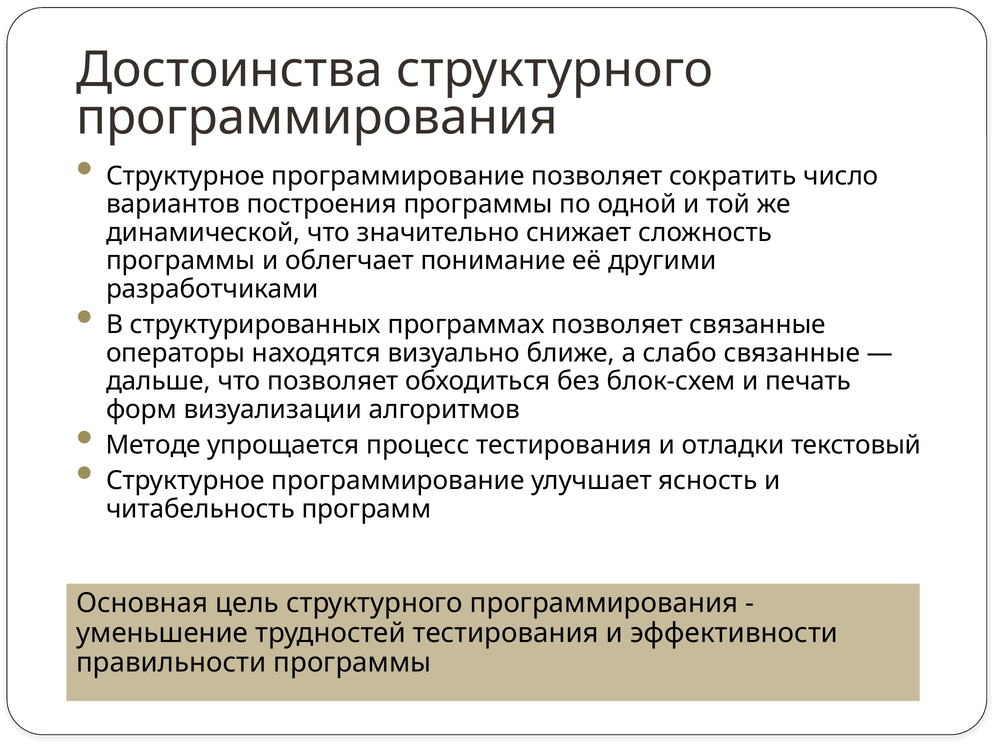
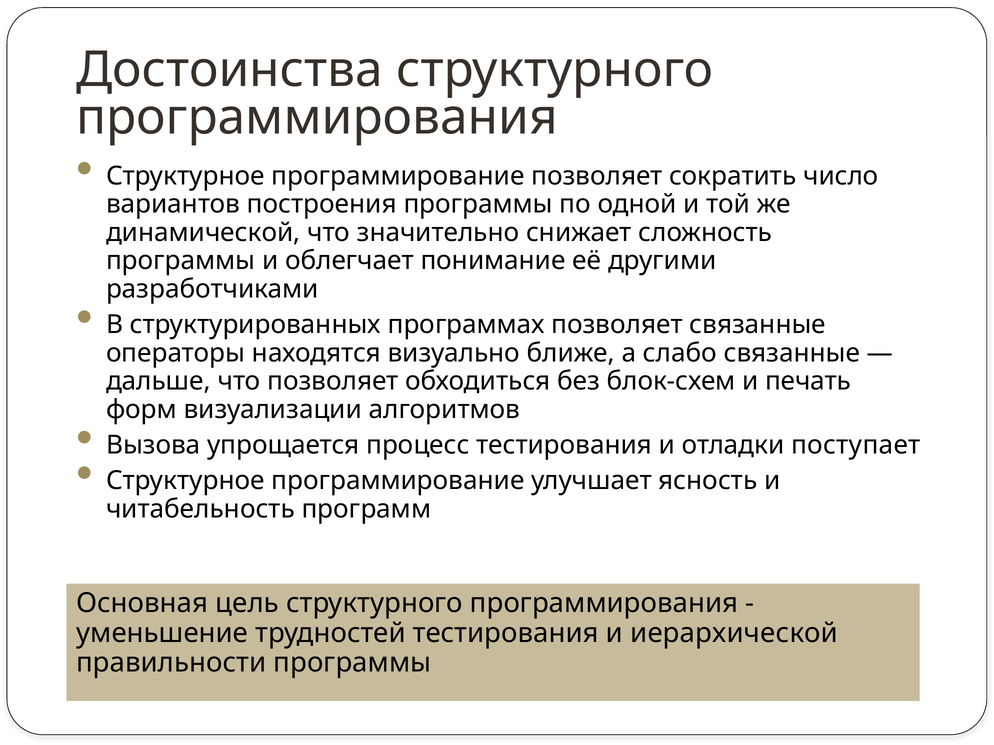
Методе: Методе -> Вызова
текстовый: текстовый -> поступает
эффективности: эффективности -> иерархической
